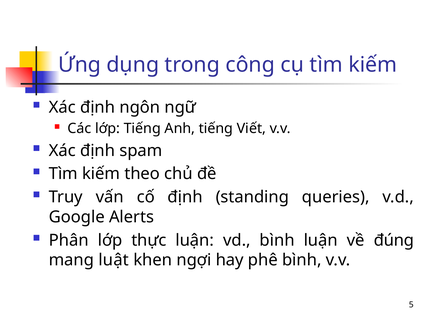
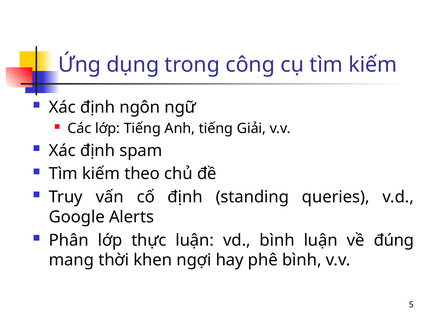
Viết: Viết -> Giải
luật: luật -> thời
